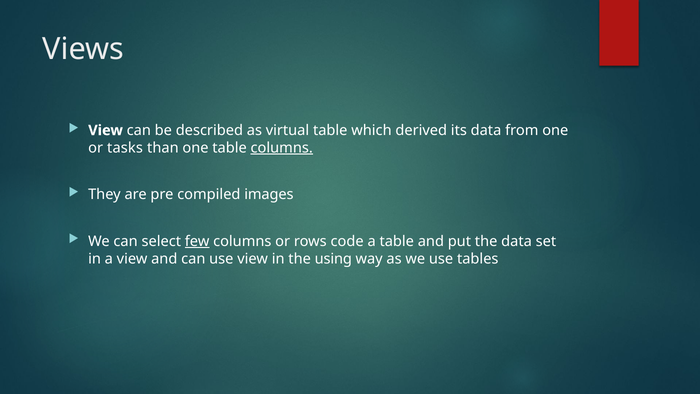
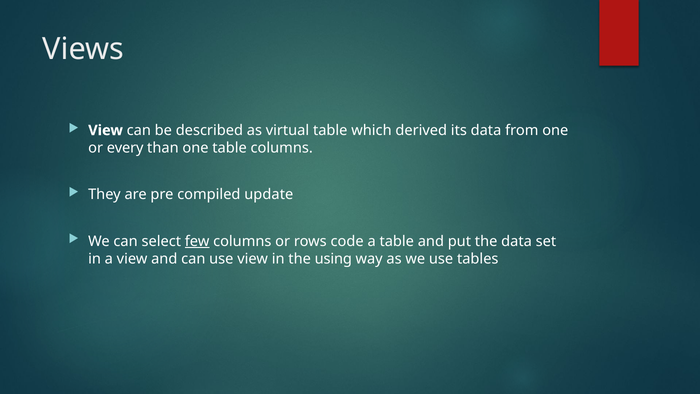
tasks: tasks -> every
columns at (282, 148) underline: present -> none
images: images -> update
